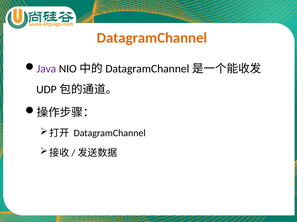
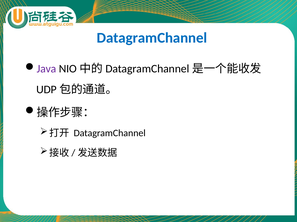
DatagramChannel at (152, 38) colour: orange -> blue
